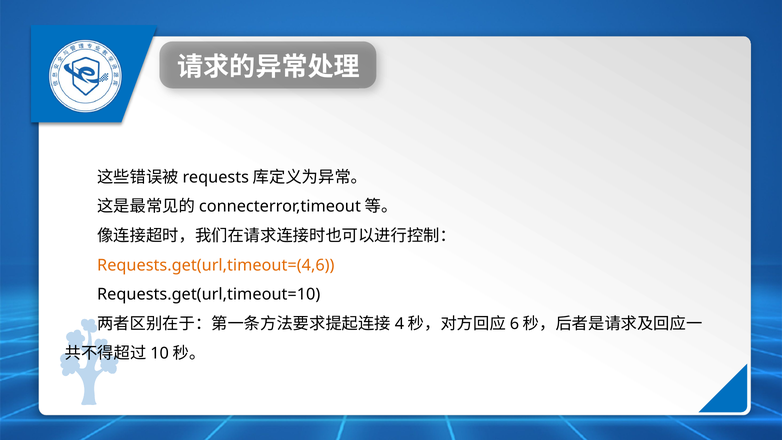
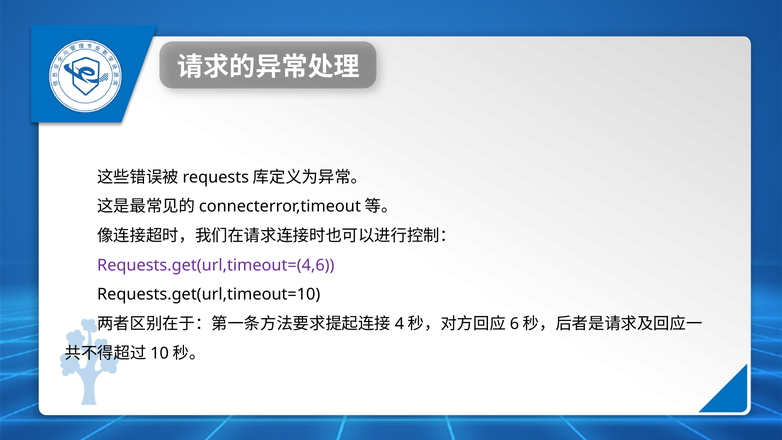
Requests.get(url,timeout=(4,6 colour: orange -> purple
